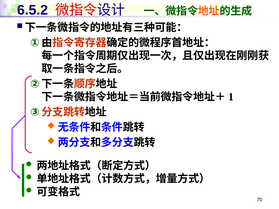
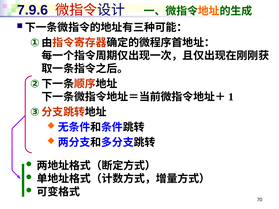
6.5.2: 6.5.2 -> 7.9.6
